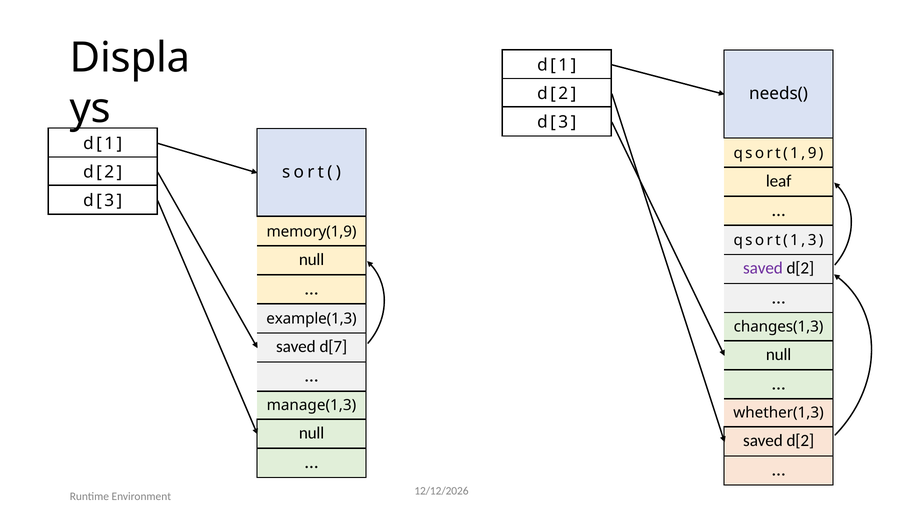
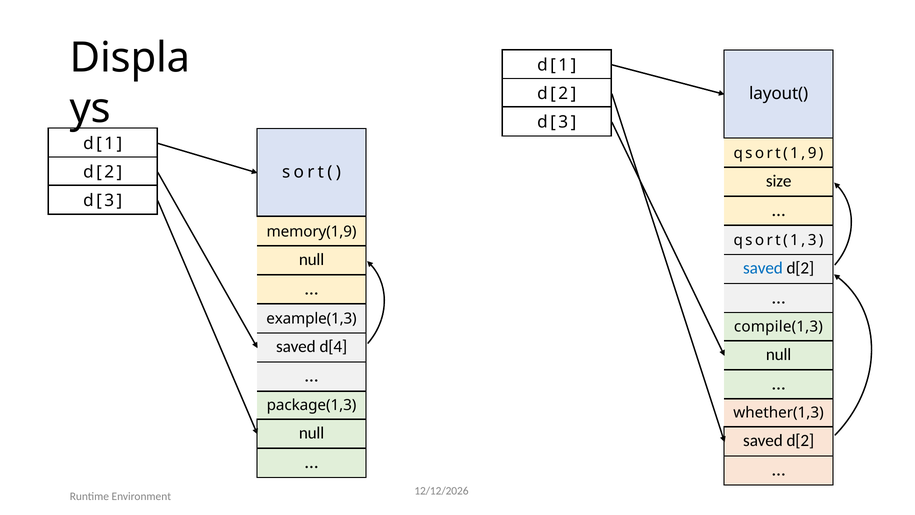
needs(: needs( -> layout(
leaf: leaf -> size
saved at (763, 268) colour: purple -> blue
changes(1,3: changes(1,3 -> compile(1,3
d[7: d[7 -> d[4
manage(1,3: manage(1,3 -> package(1,3
